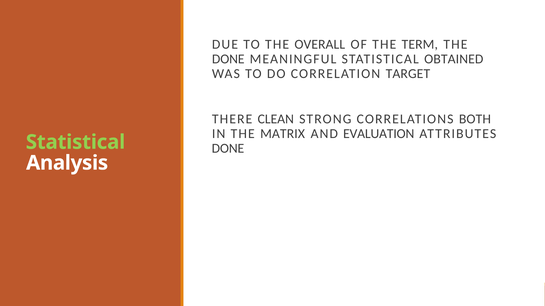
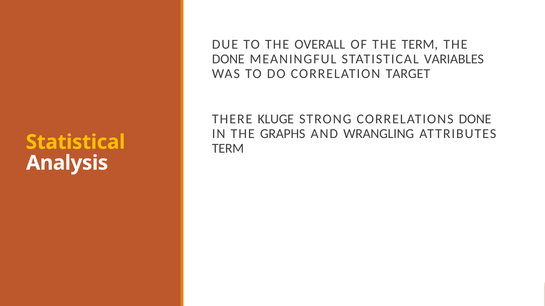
OBTAINED: OBTAINED -> VARIABLES
CLEAN: CLEAN -> KLUGE
CORRELATIONS BOTH: BOTH -> DONE
MATRIX: MATRIX -> GRAPHS
EVALUATION: EVALUATION -> WRANGLING
Statistical at (75, 142) colour: light green -> yellow
DONE at (228, 149): DONE -> TERM
